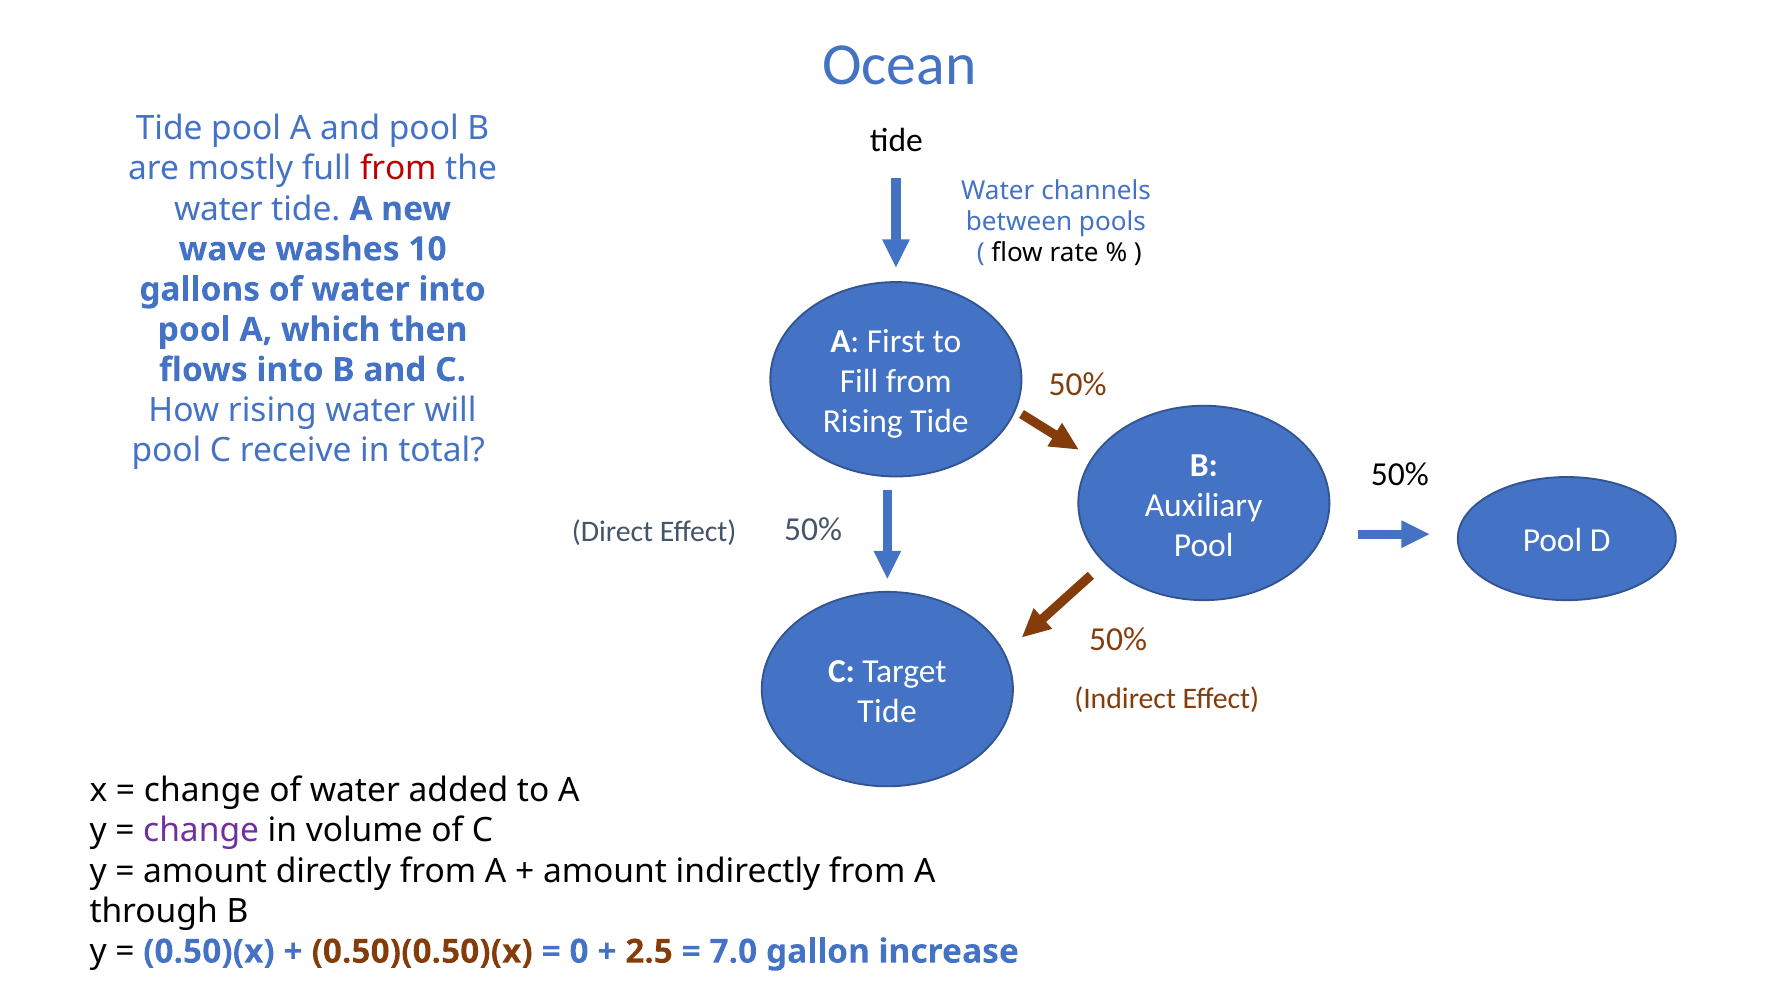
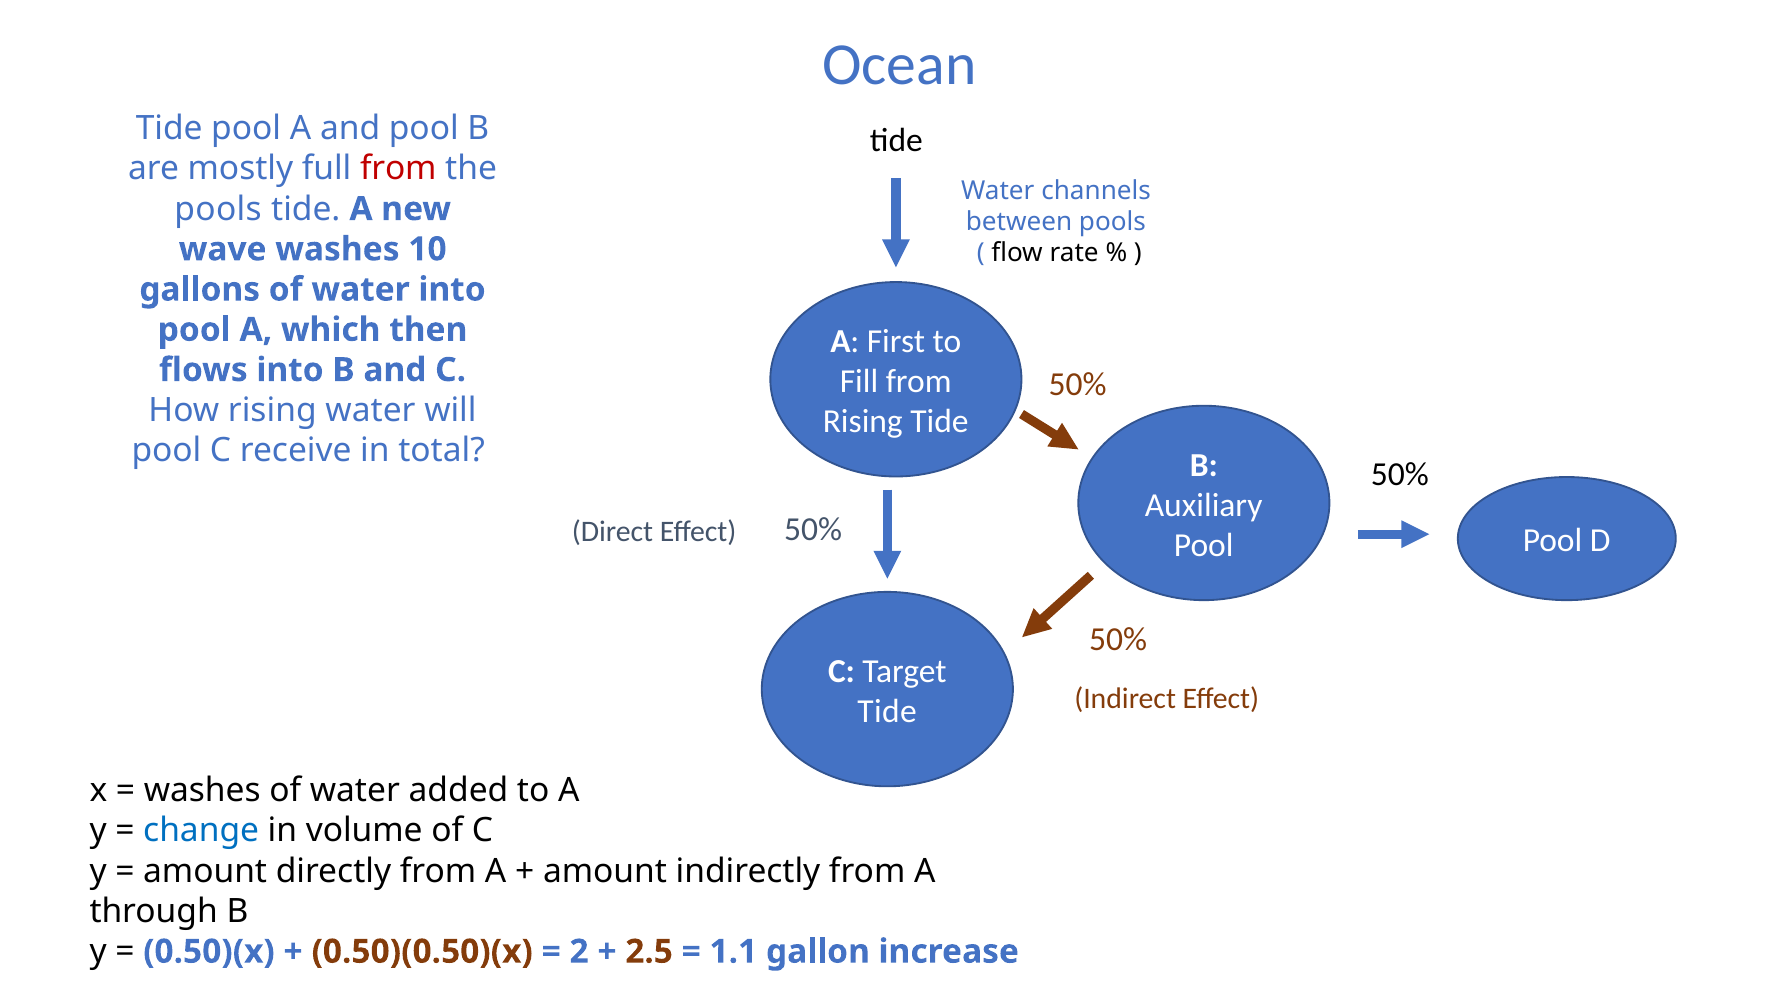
water at (218, 209): water -> pools
change at (202, 791): change -> washes
change at (201, 831) colour: purple -> blue
0: 0 -> 2
7.0: 7.0 -> 1.1
